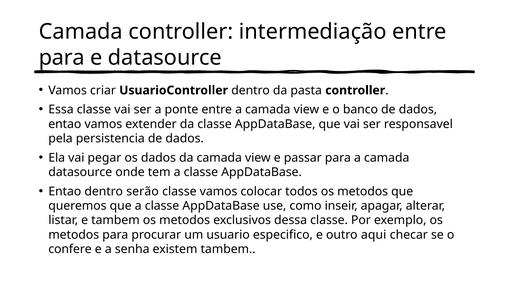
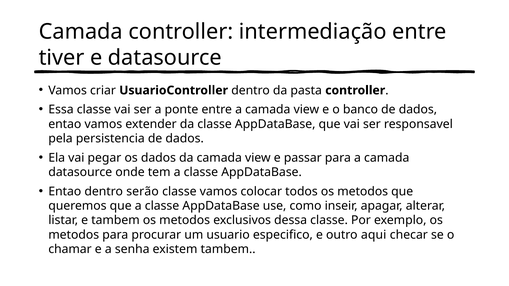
para at (62, 58): para -> tiver
confere: confere -> chamar
